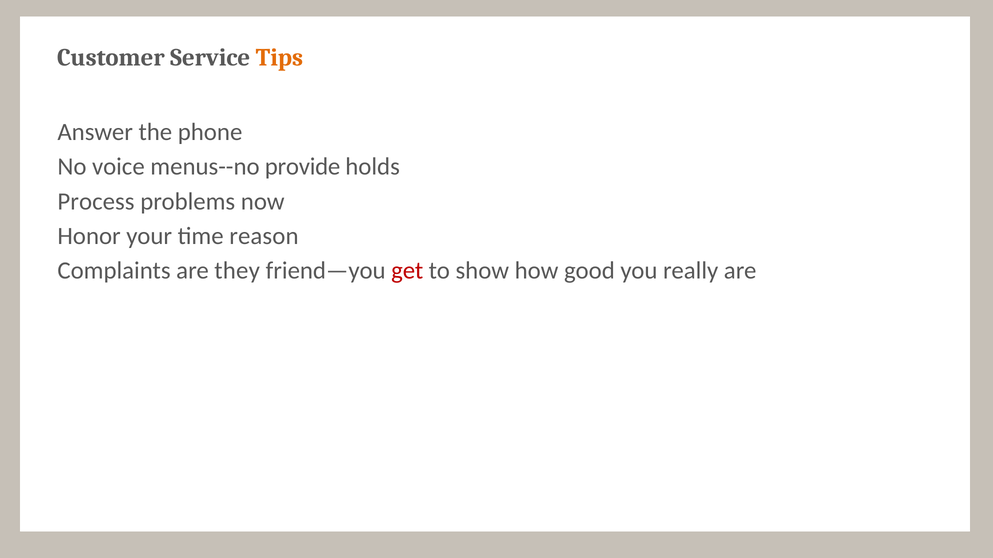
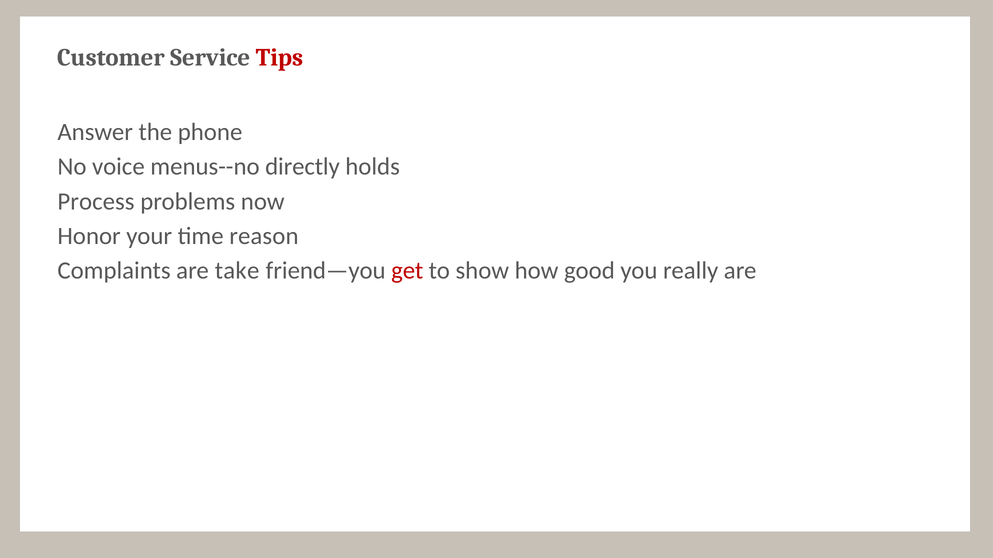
Tips colour: orange -> red
provide: provide -> directly
they: they -> take
